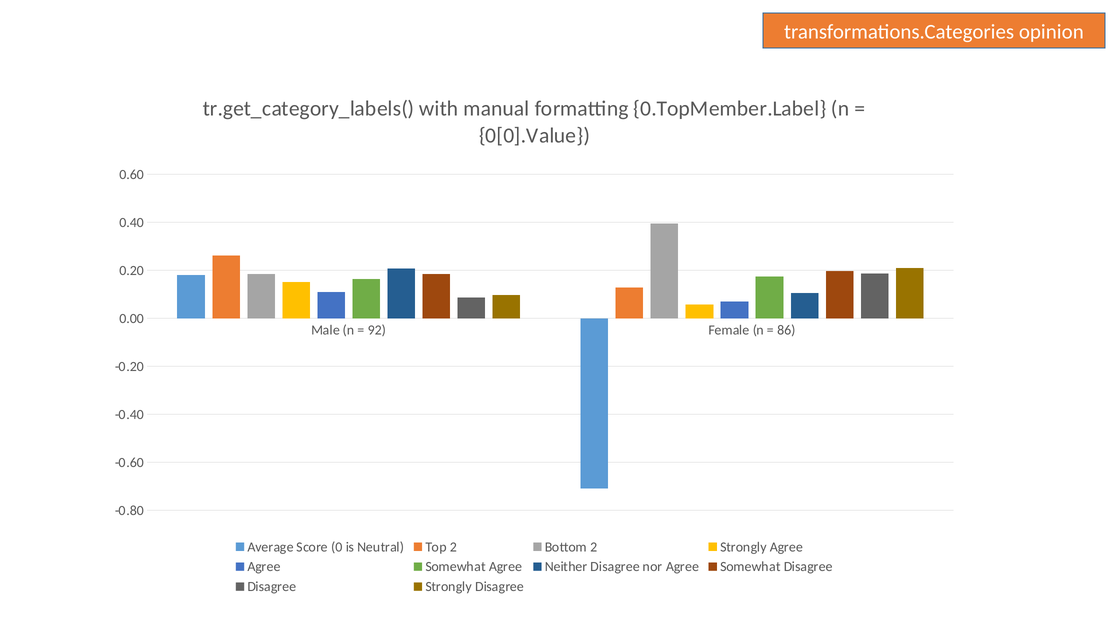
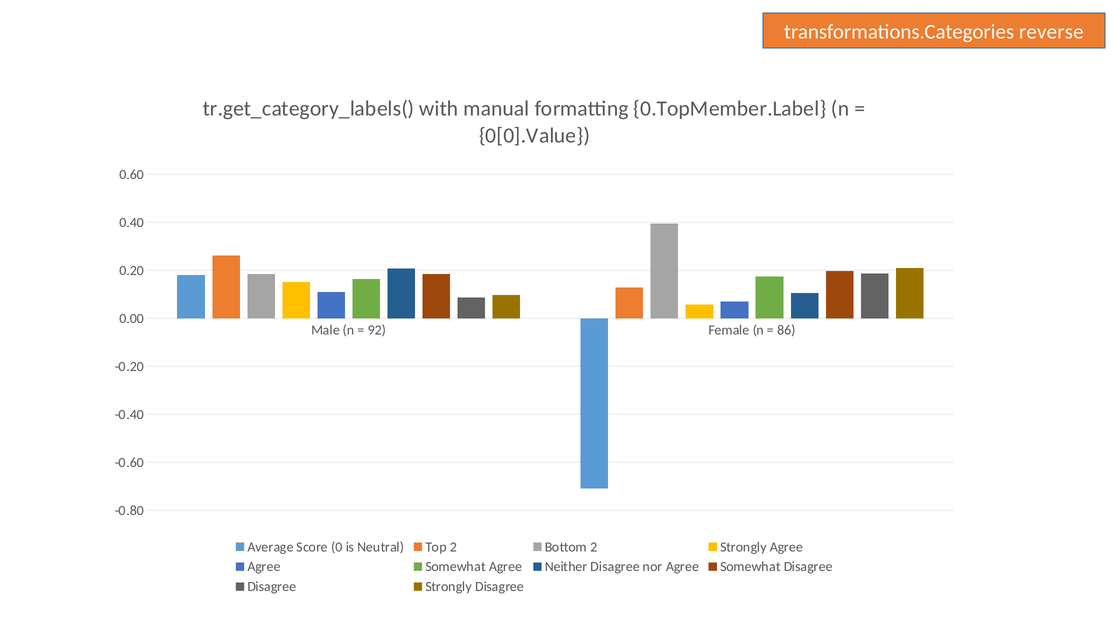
opinion: opinion -> reverse
